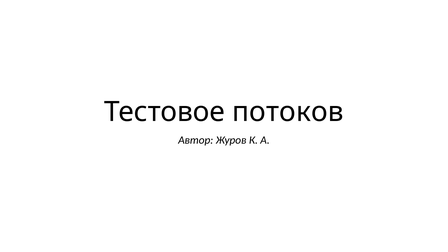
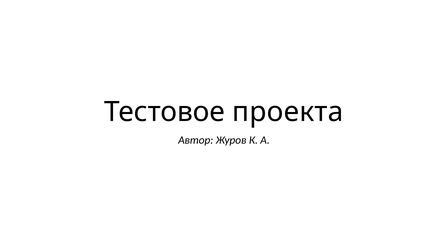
потоков: потоков -> проекта
